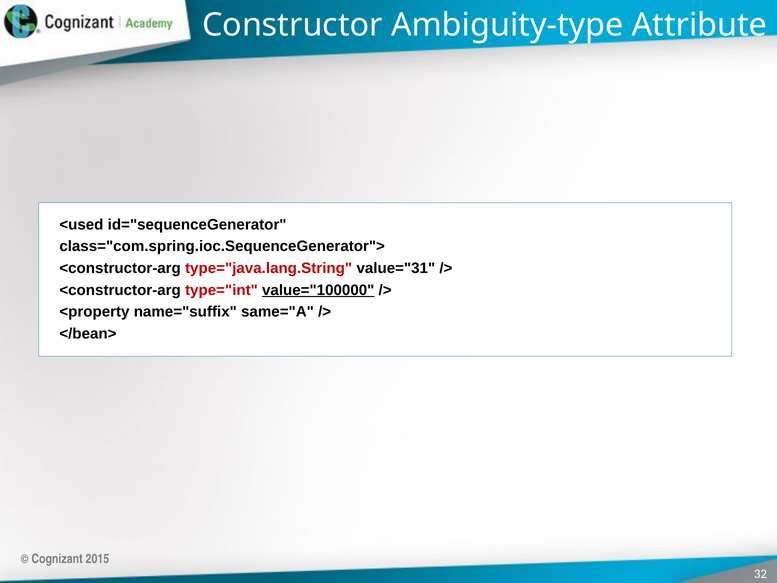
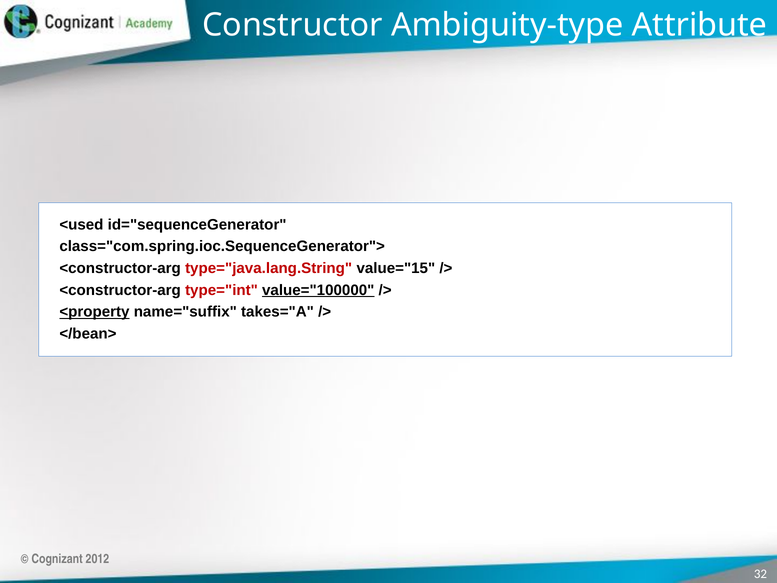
value="31: value="31 -> value="15
<property underline: none -> present
same="A: same="A -> takes="A
2015: 2015 -> 2012
